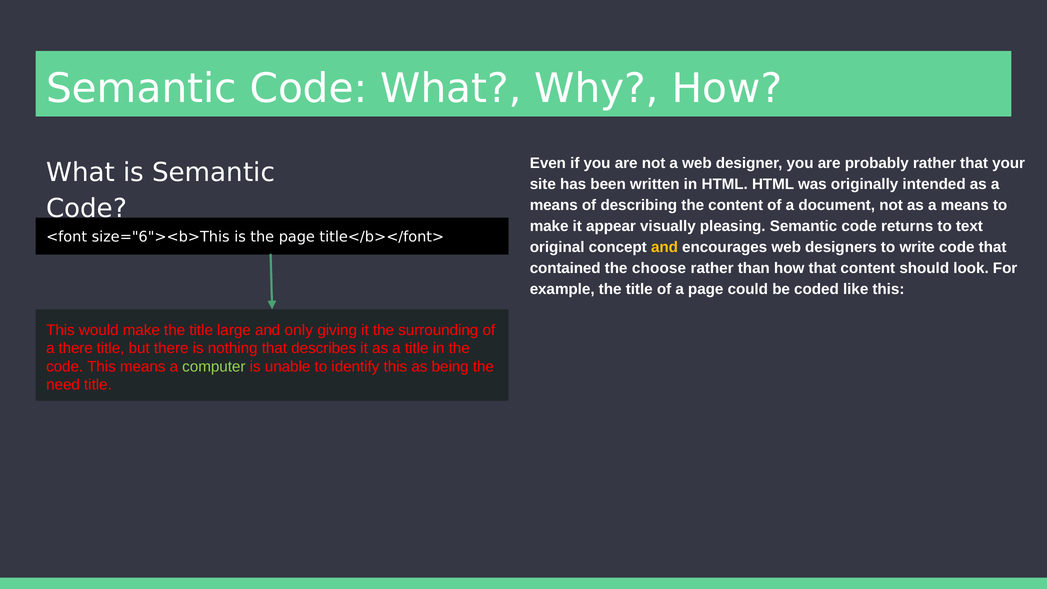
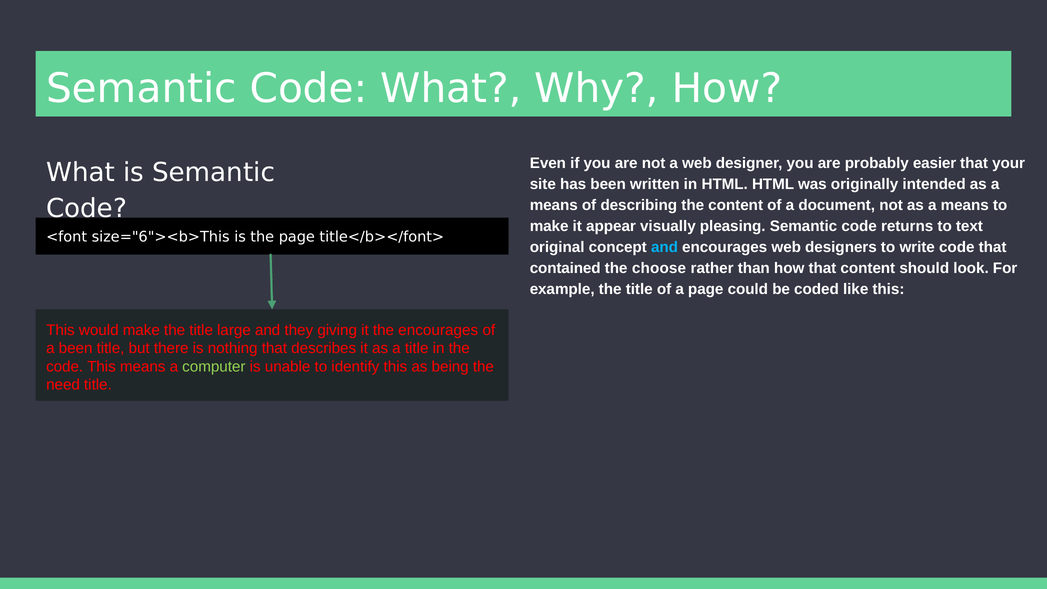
probably rather: rather -> easier
and at (665, 247) colour: yellow -> light blue
only: only -> they
the surrounding: surrounding -> encourages
a there: there -> been
